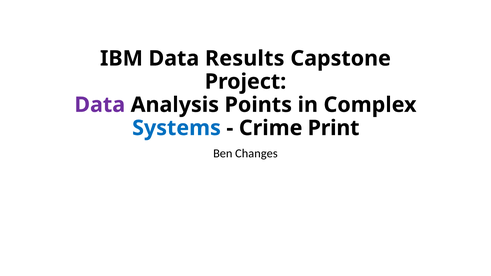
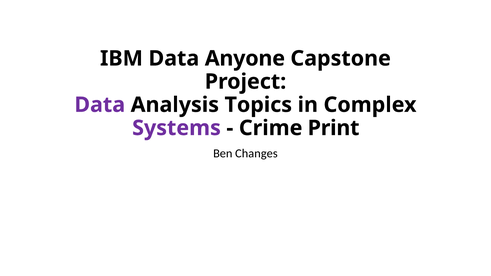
Results: Results -> Anyone
Points: Points -> Topics
Systems colour: blue -> purple
